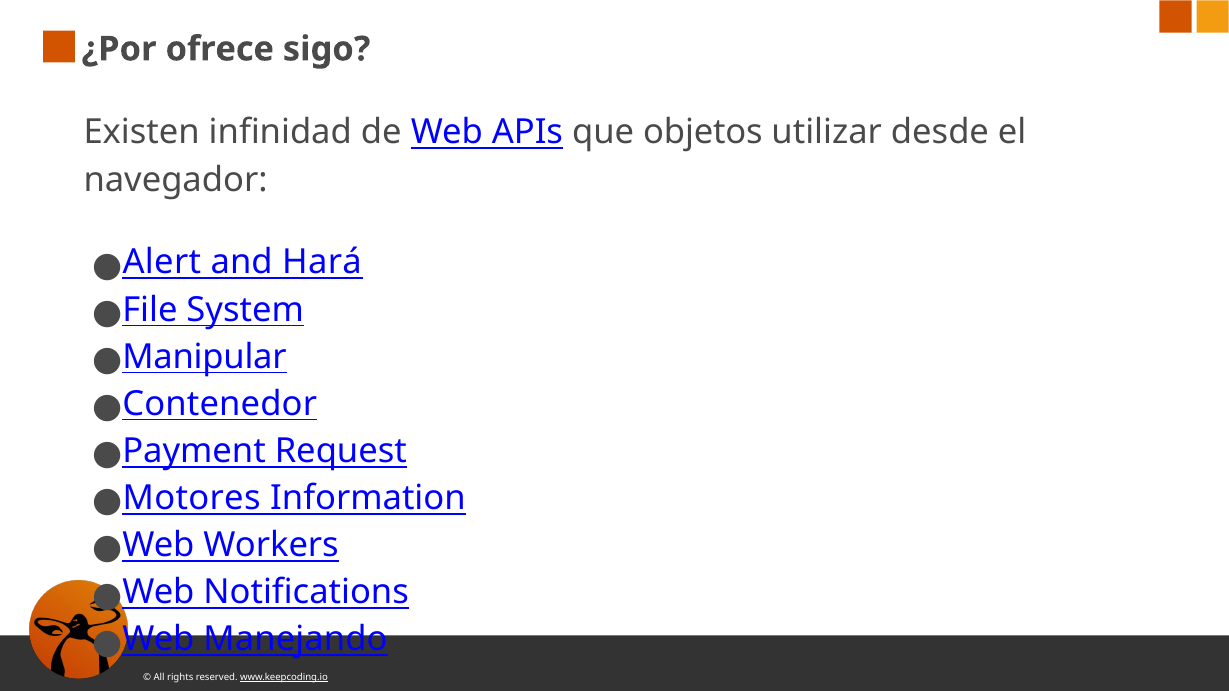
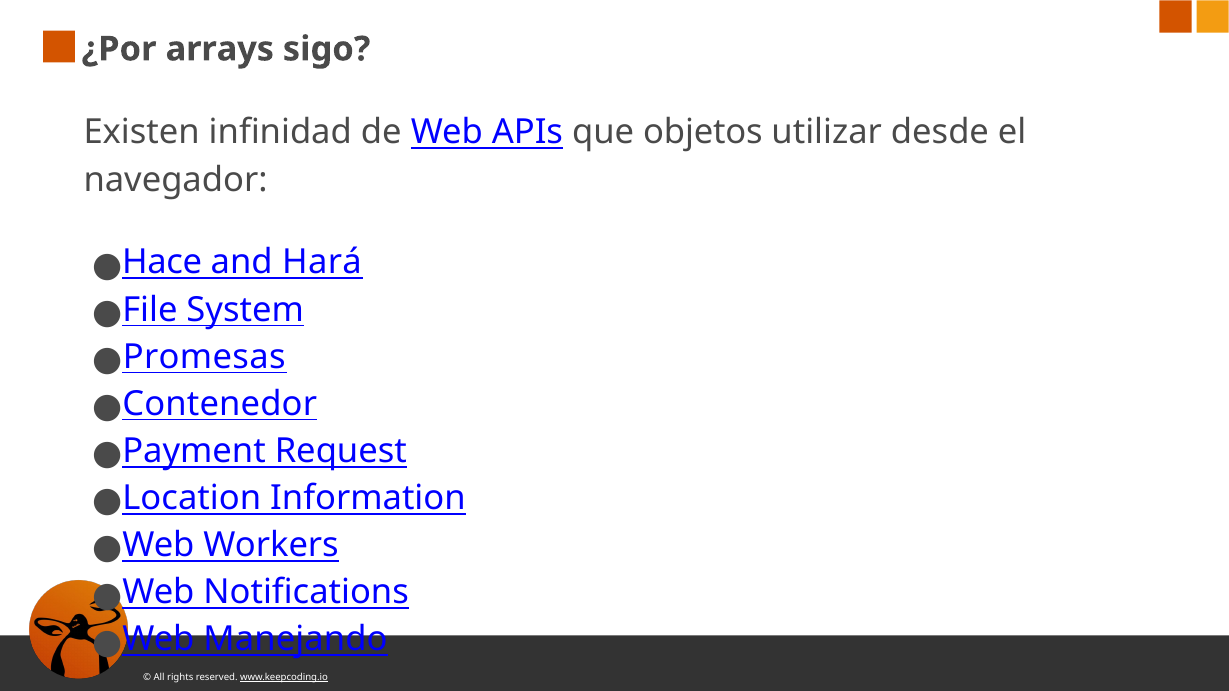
ofrece: ofrece -> arrays
Alert: Alert -> Hace
Manipular: Manipular -> Promesas
Motores: Motores -> Location
